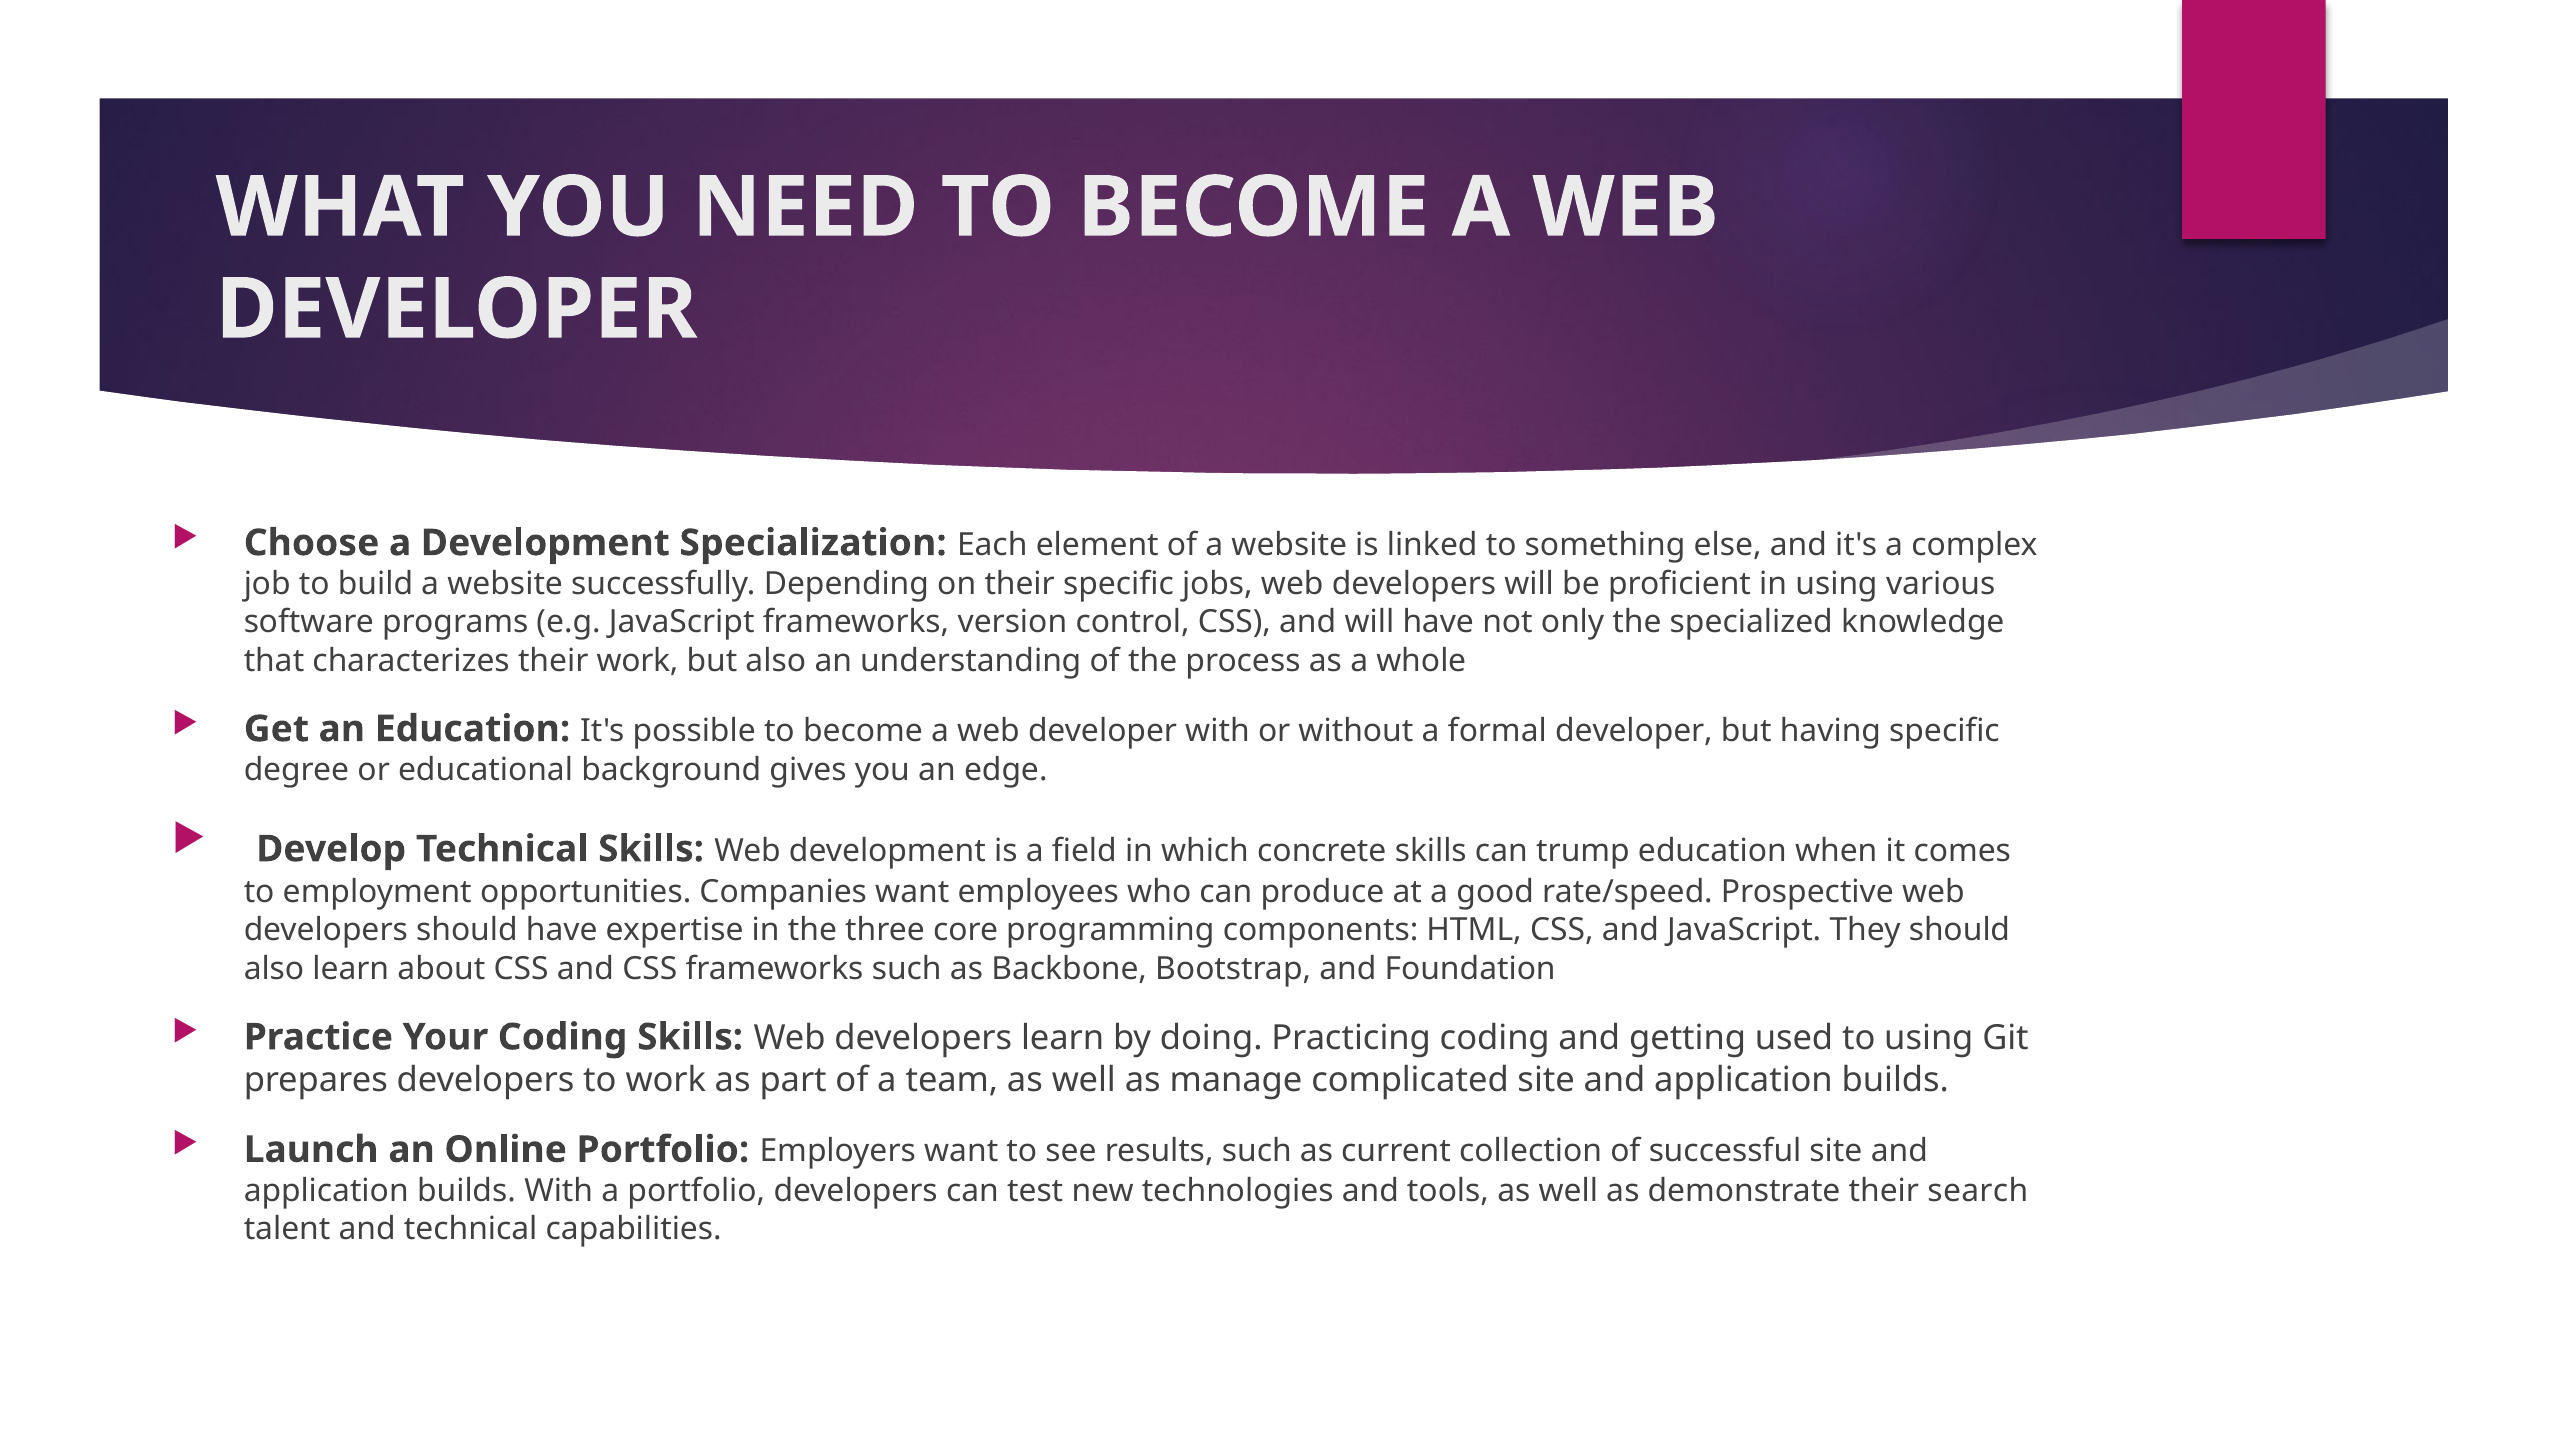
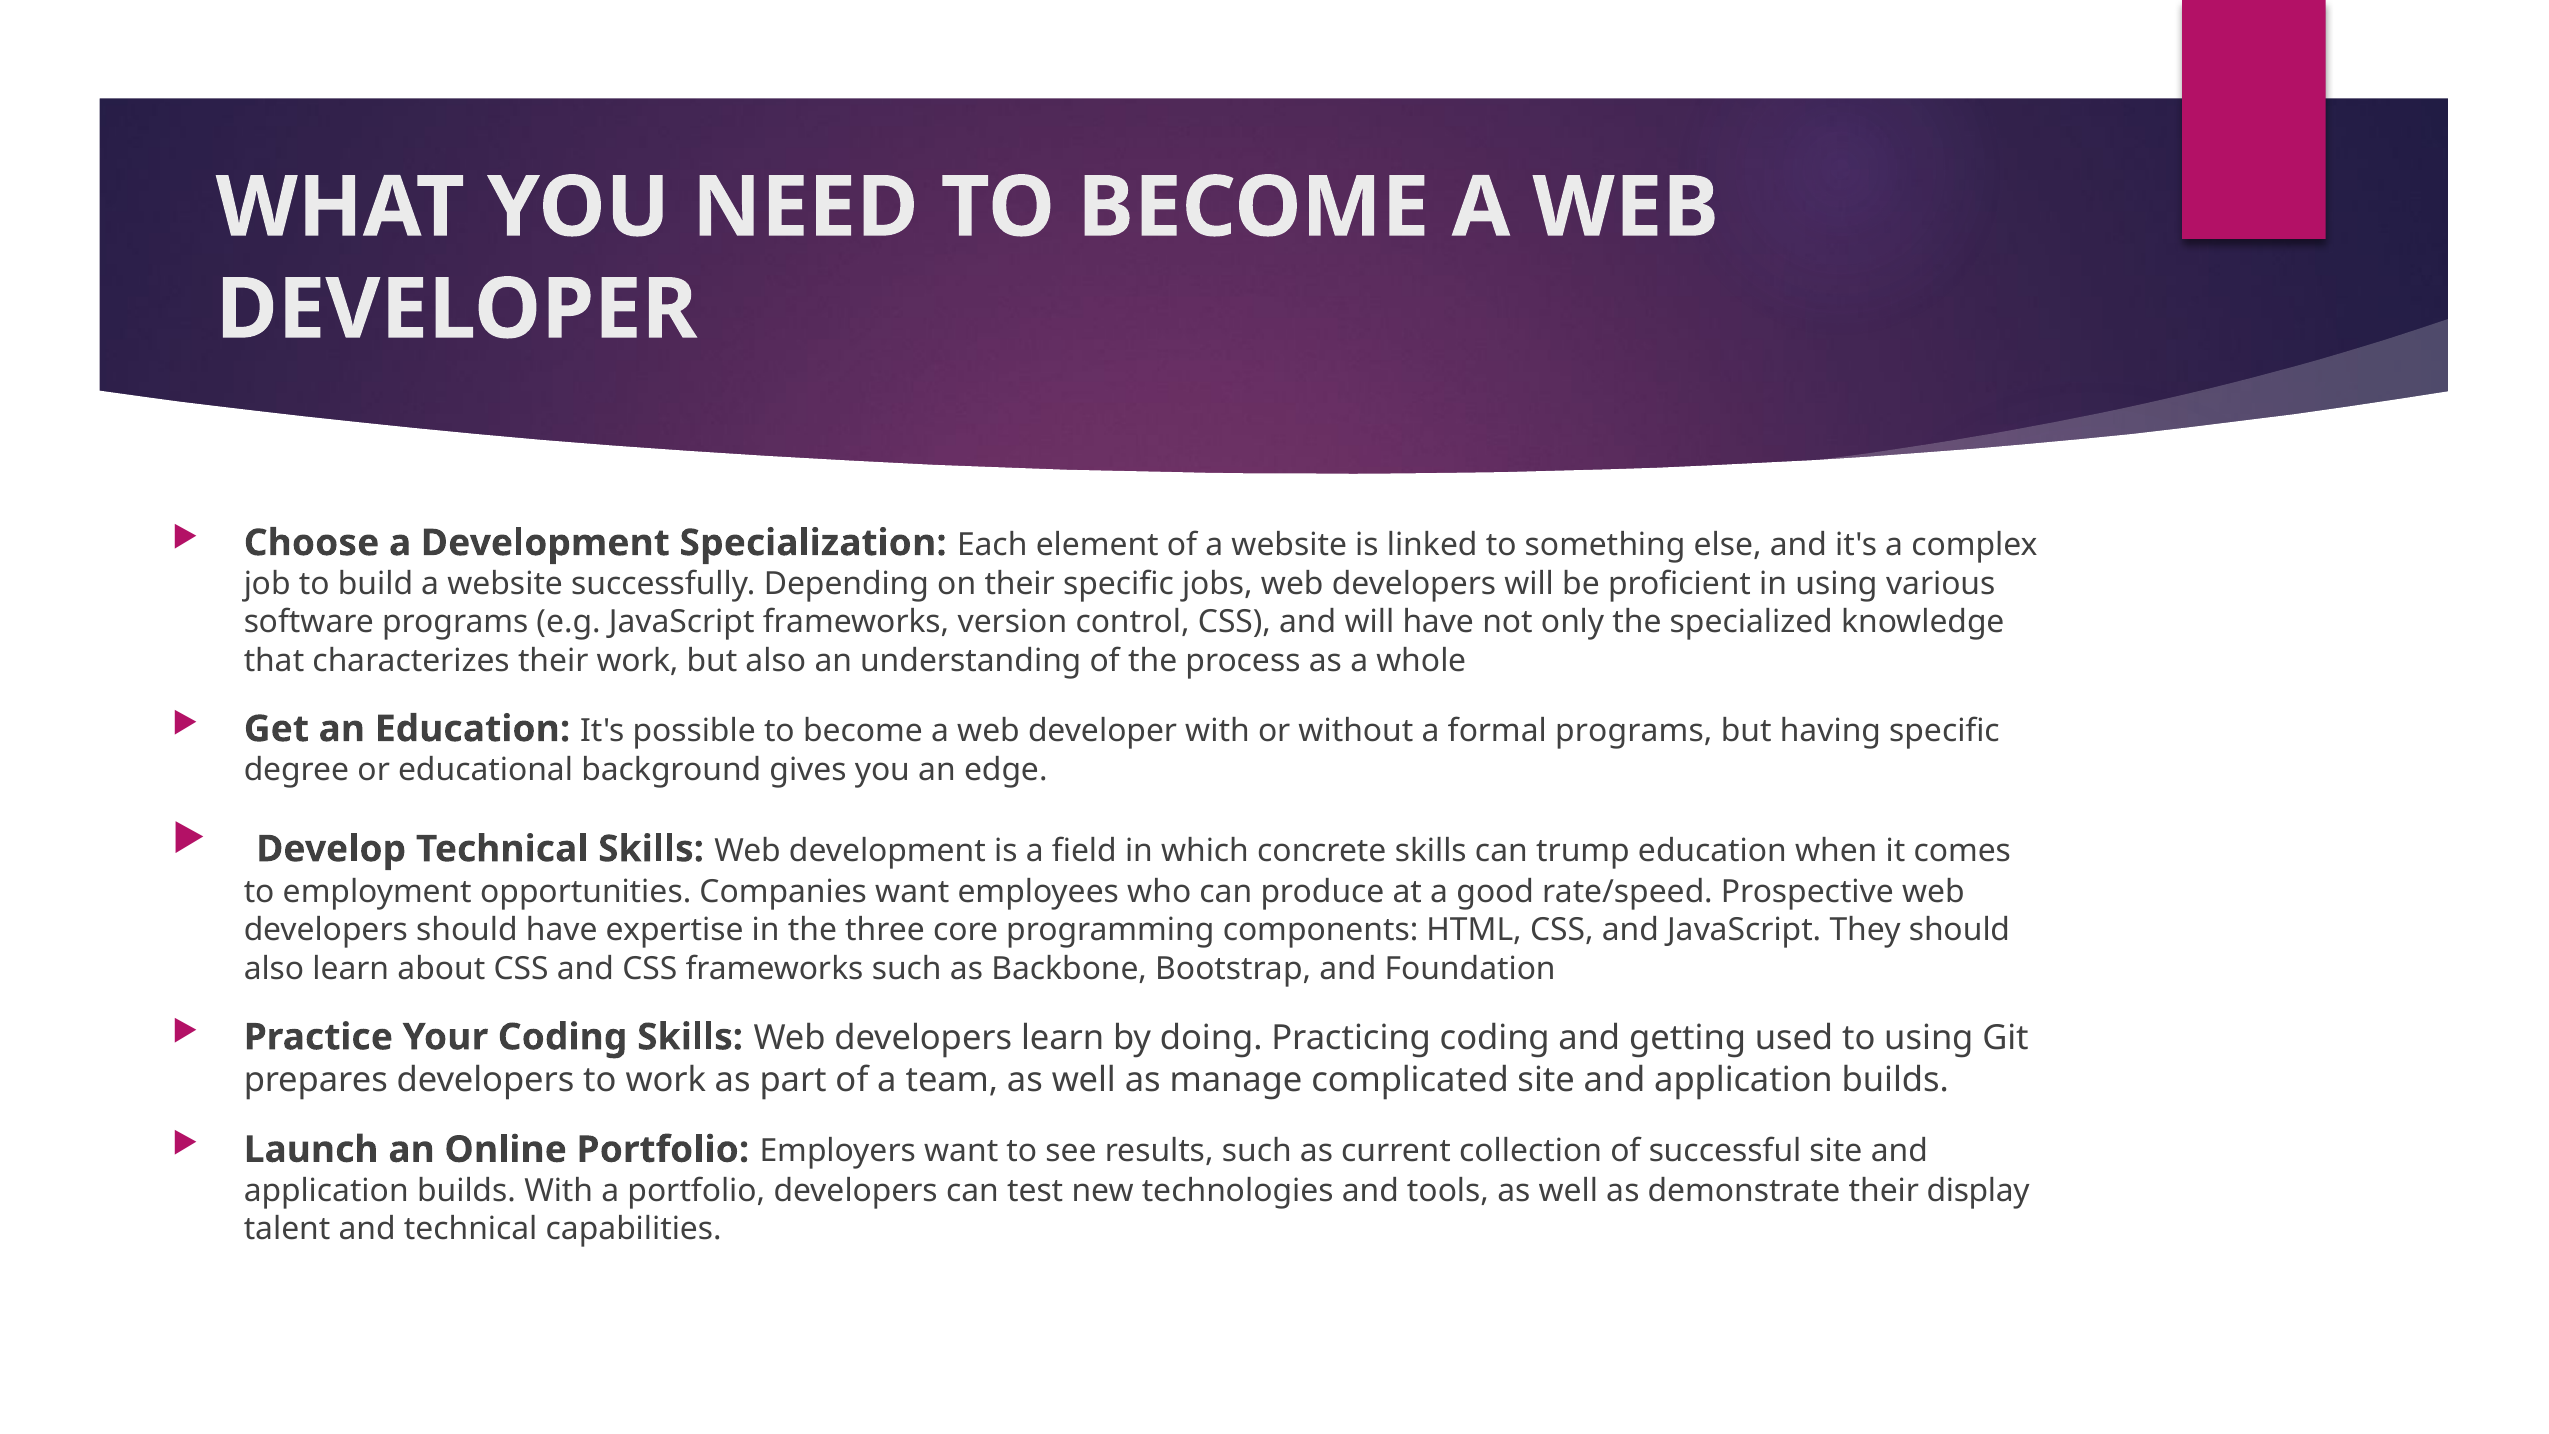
formal developer: developer -> programs
search: search -> display
